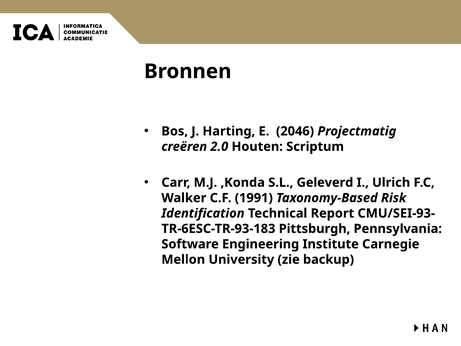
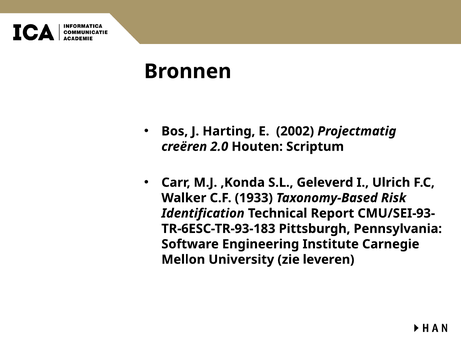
2046: 2046 -> 2002
1991: 1991 -> 1933
backup: backup -> leveren
